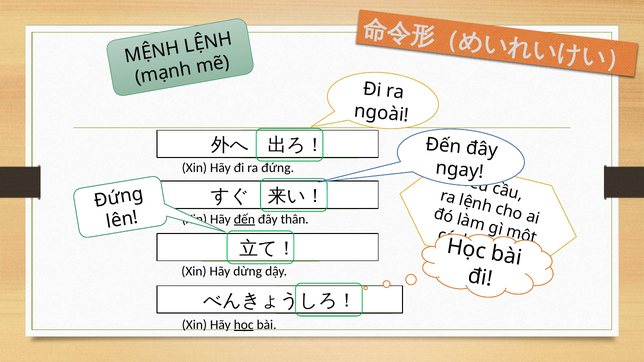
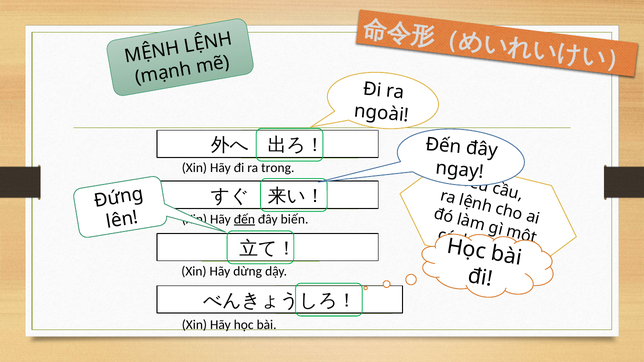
đứng: đứng -> trong
thân: thân -> biến
học underline: present -> none
